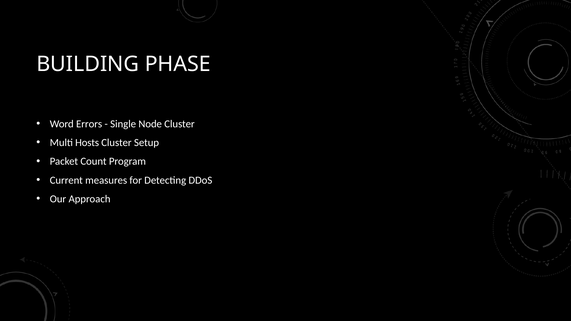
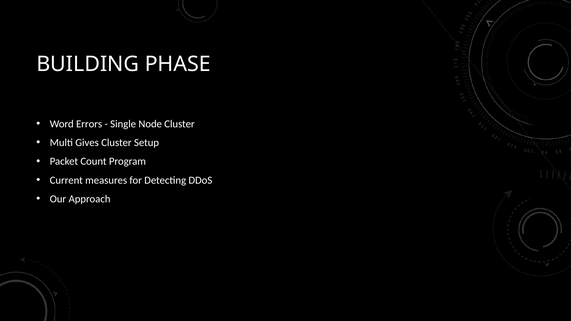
Hosts: Hosts -> Gives
